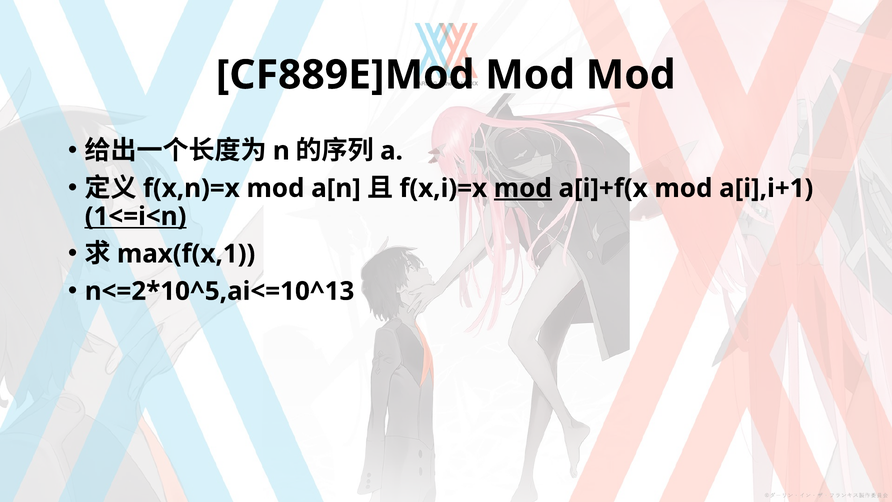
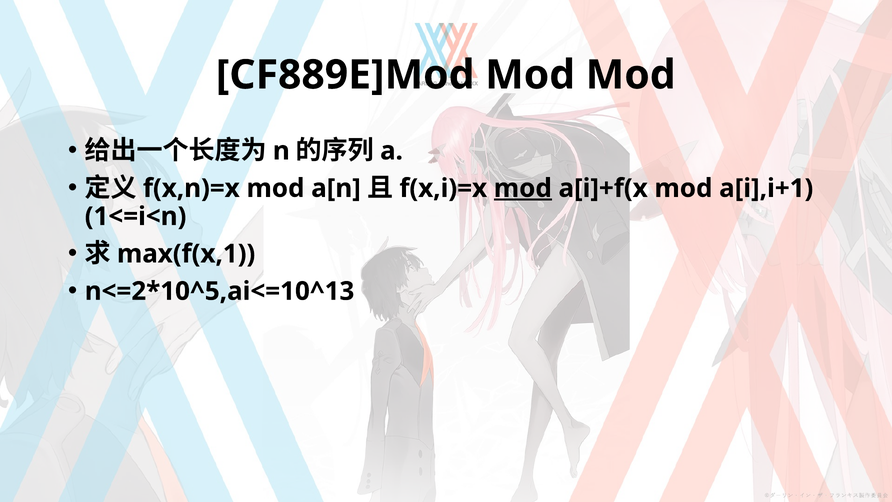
1<=i<n underline: present -> none
